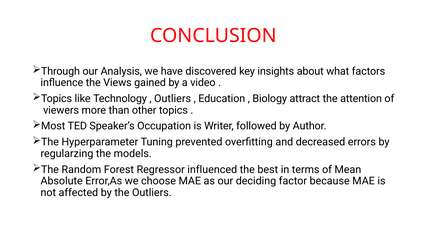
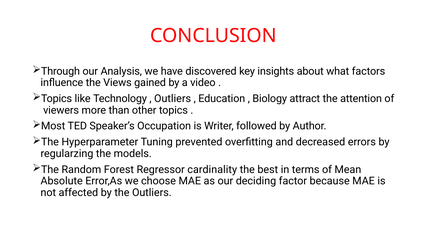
influenced: influenced -> cardinality
